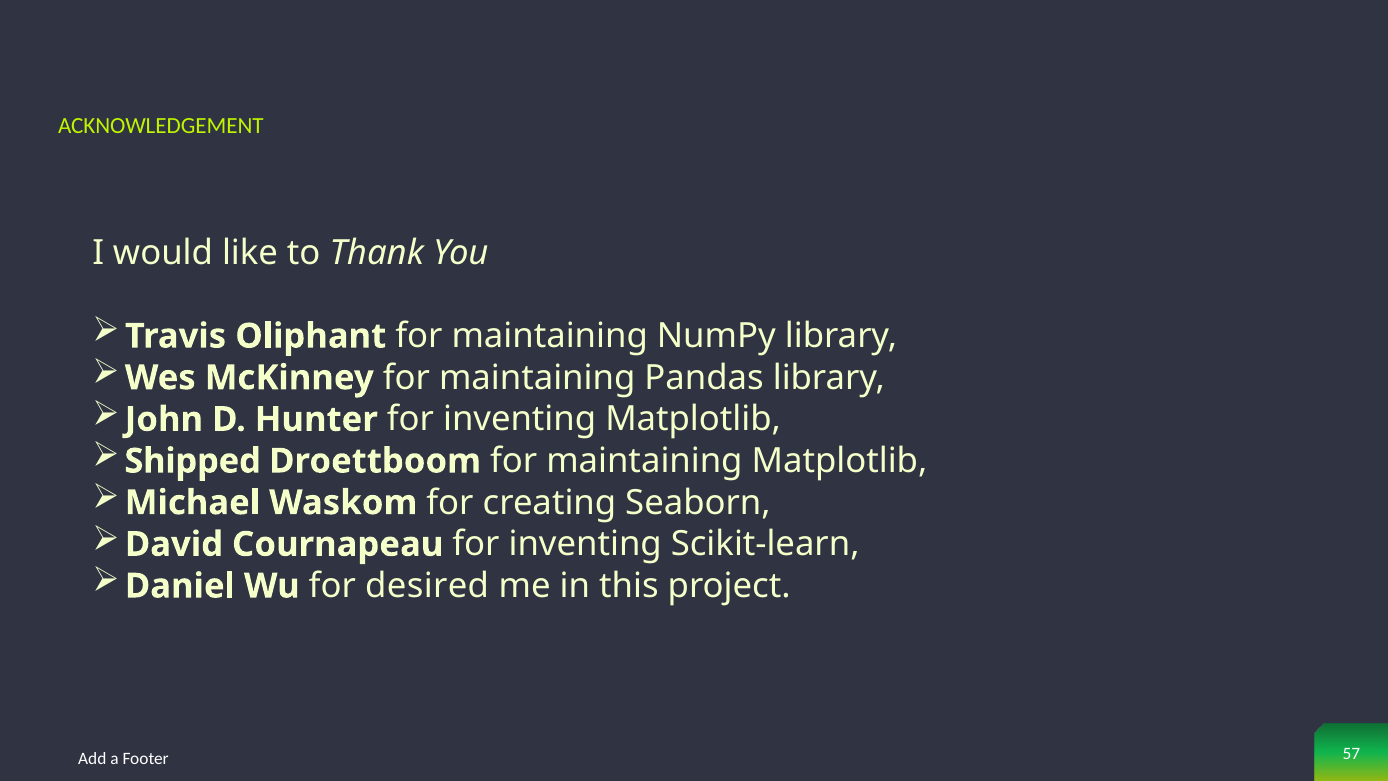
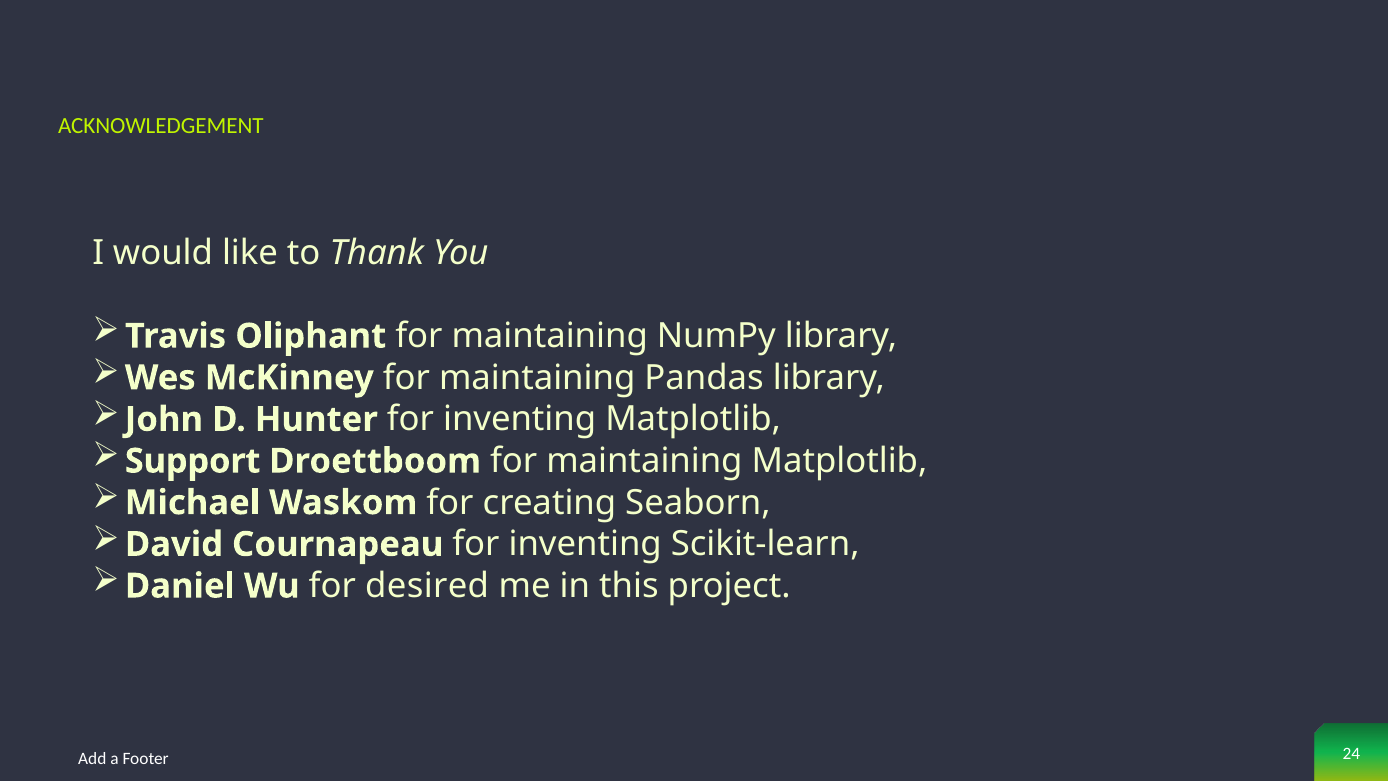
Shipped: Shipped -> Support
57: 57 -> 24
